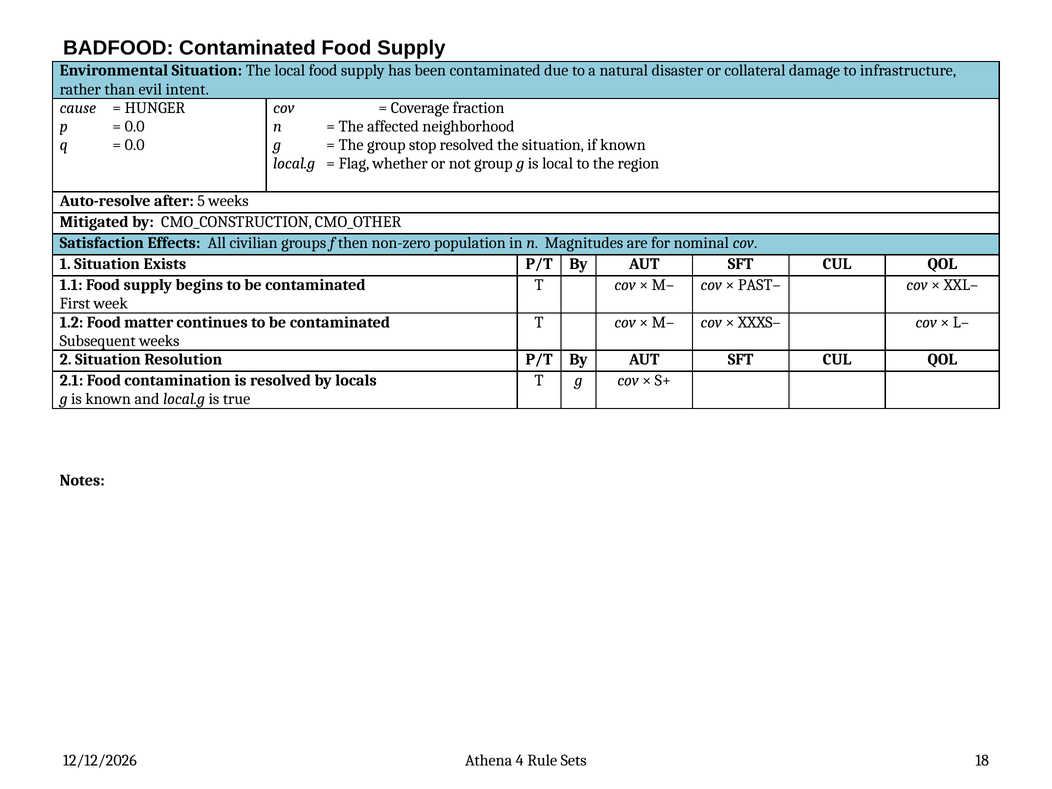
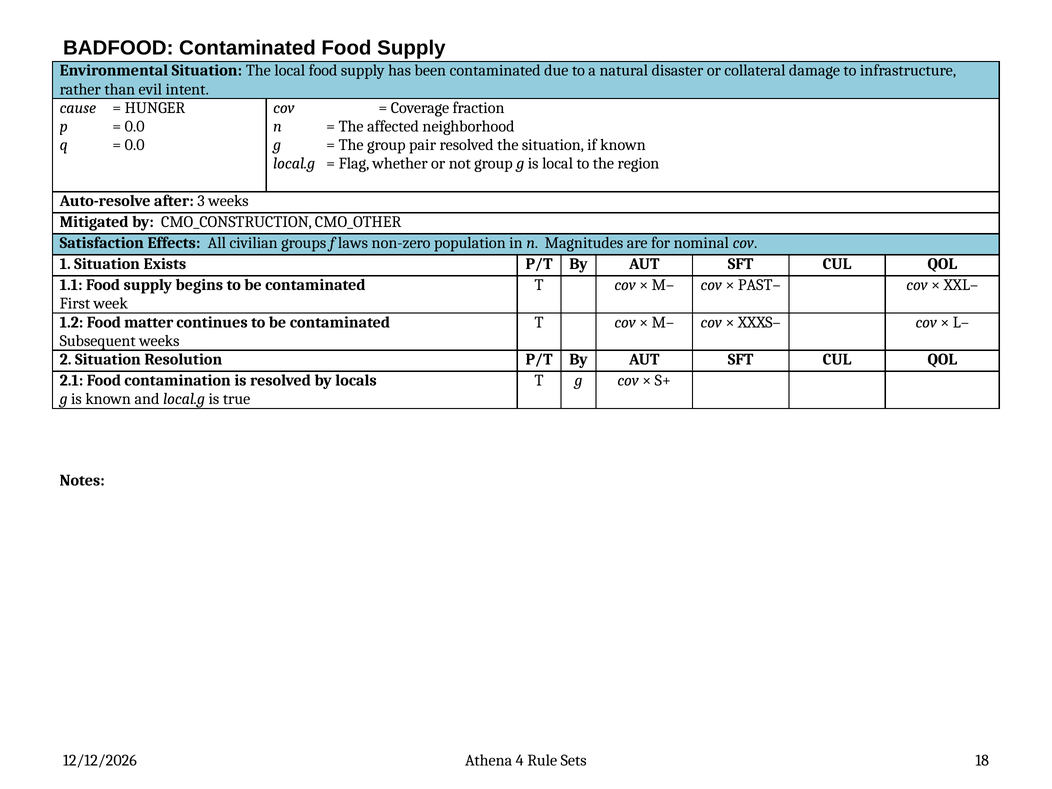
stop: stop -> pair
5: 5 -> 3
then: then -> laws
